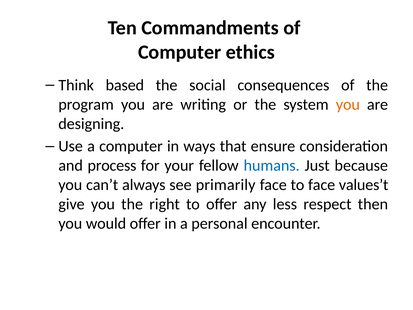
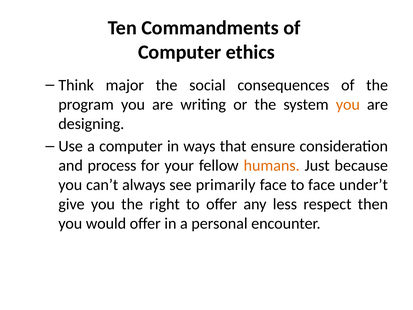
based: based -> major
humans colour: blue -> orange
values’t: values’t -> under’t
